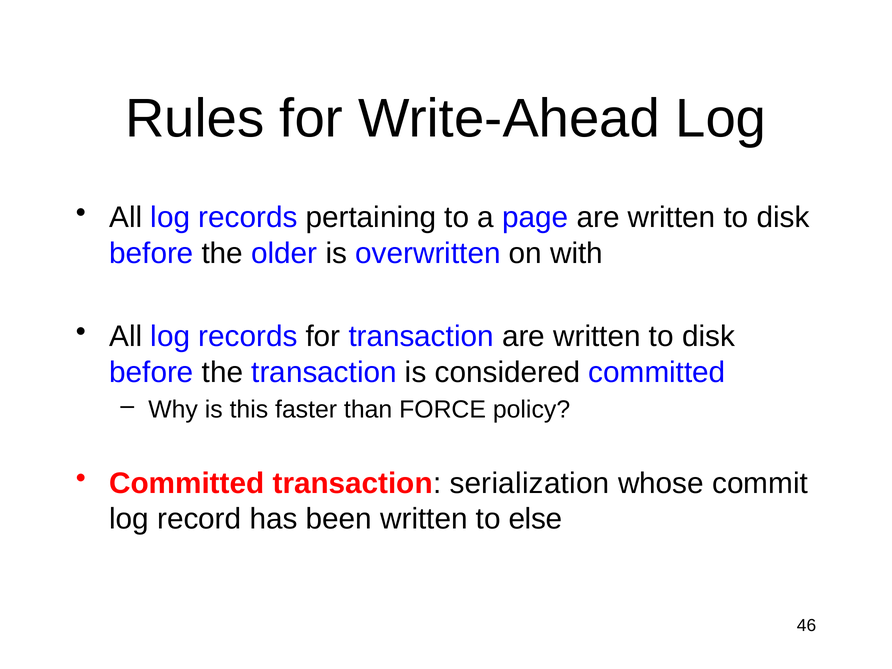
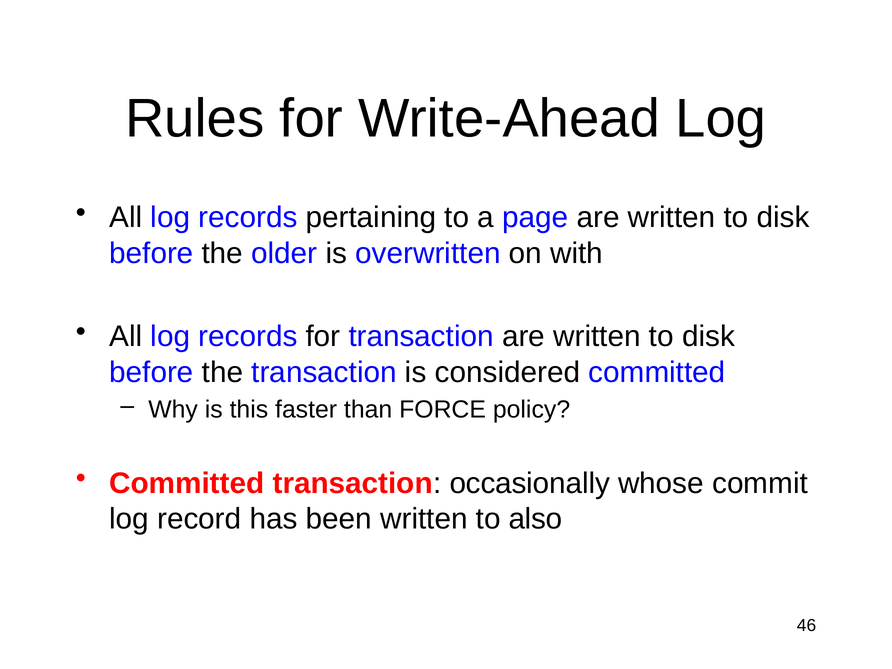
serialization: serialization -> occasionally
else: else -> also
